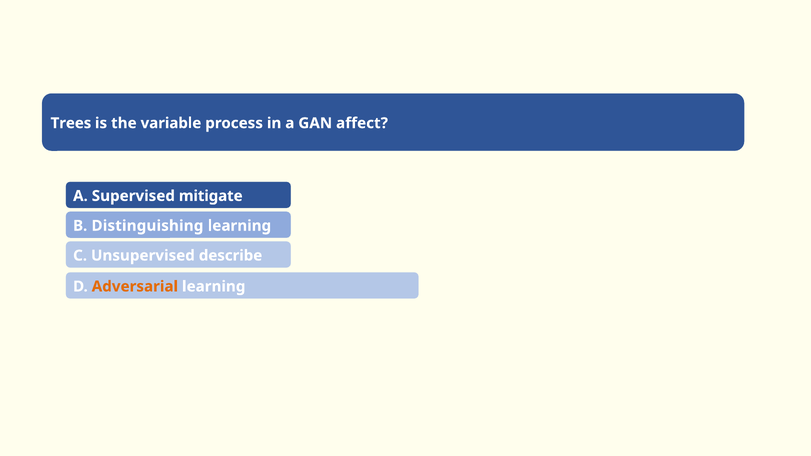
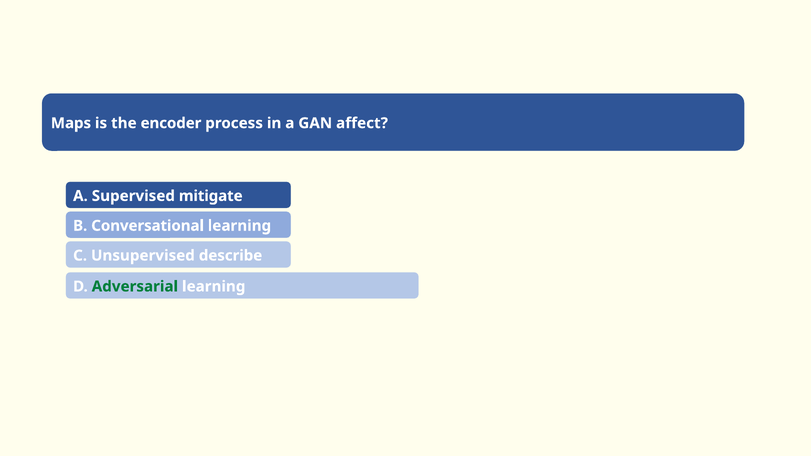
Trees: Trees -> Maps
variable: variable -> encoder
Distinguishing: Distinguishing -> Conversational
Adversarial colour: orange -> green
